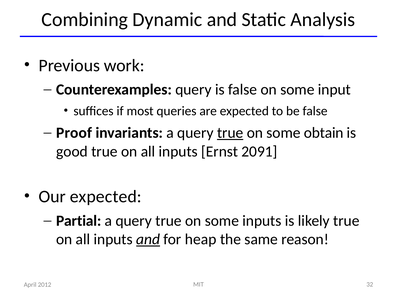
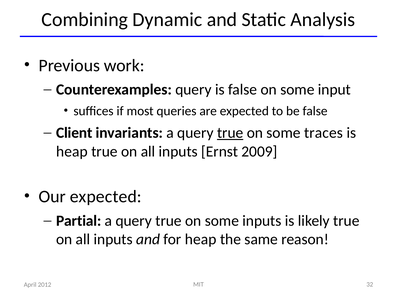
Proof: Proof -> Client
obtain: obtain -> traces
good at (72, 151): good -> heap
2091: 2091 -> 2009
and at (148, 239) underline: present -> none
